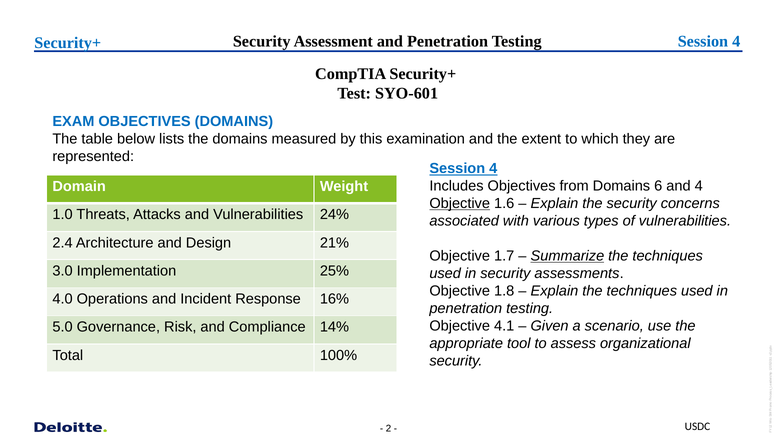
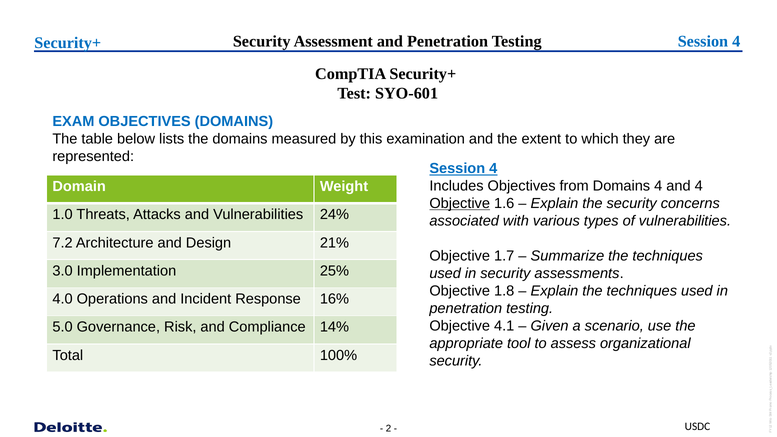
Domains 6: 6 -> 4
2.4: 2.4 -> 7.2
Summarize underline: present -> none
